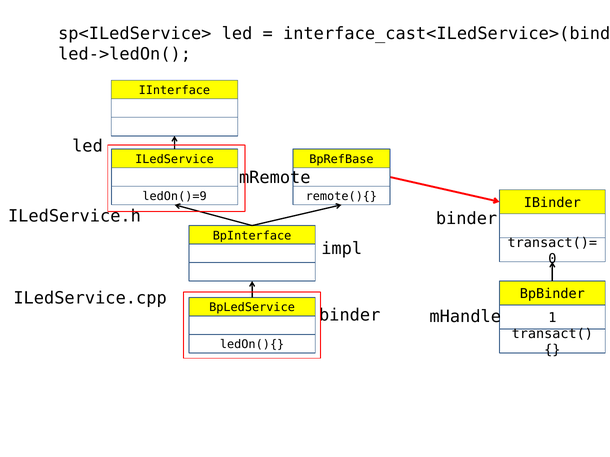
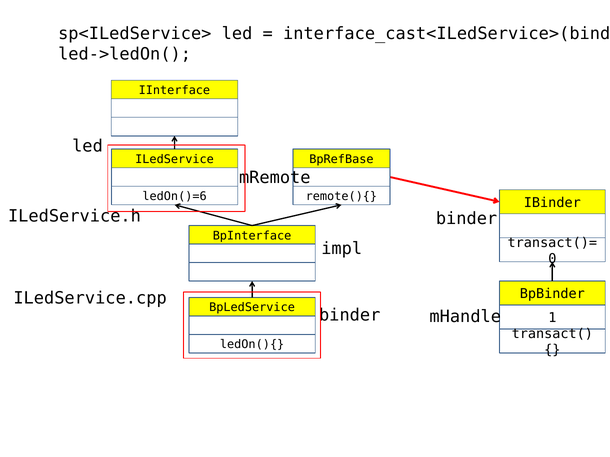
ledOn()=9: ledOn()=9 -> ledOn()=6
